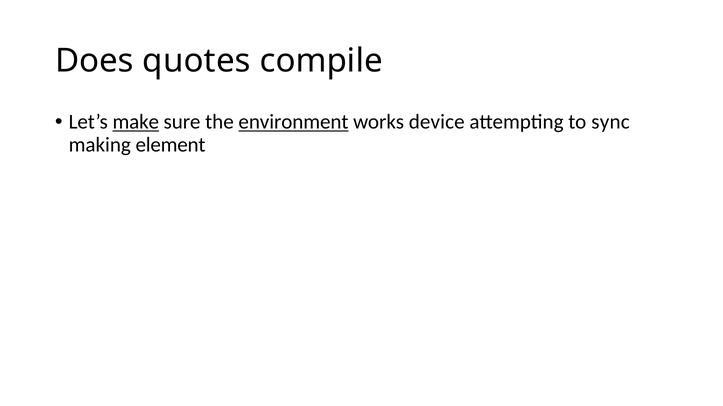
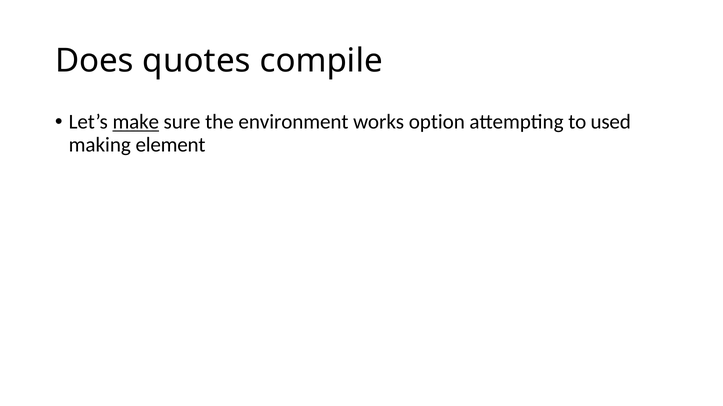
environment underline: present -> none
device: device -> option
sync: sync -> used
